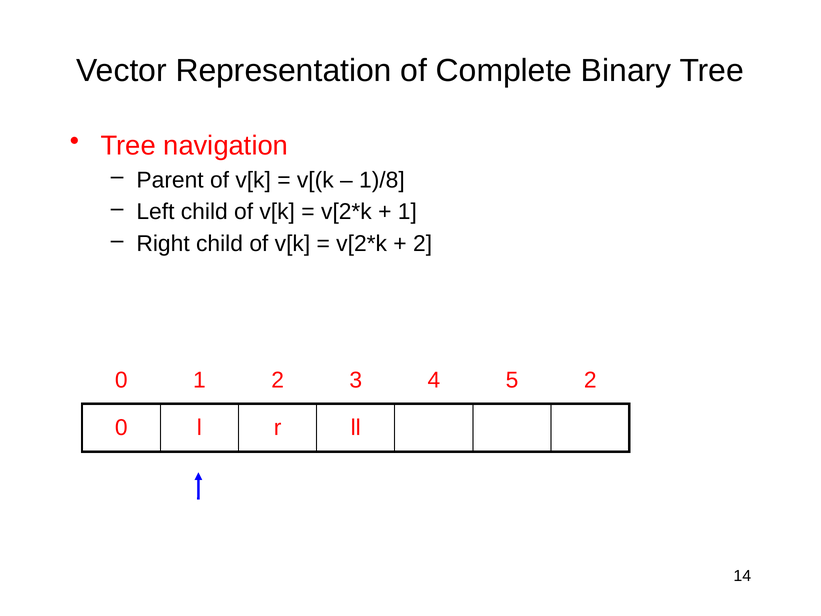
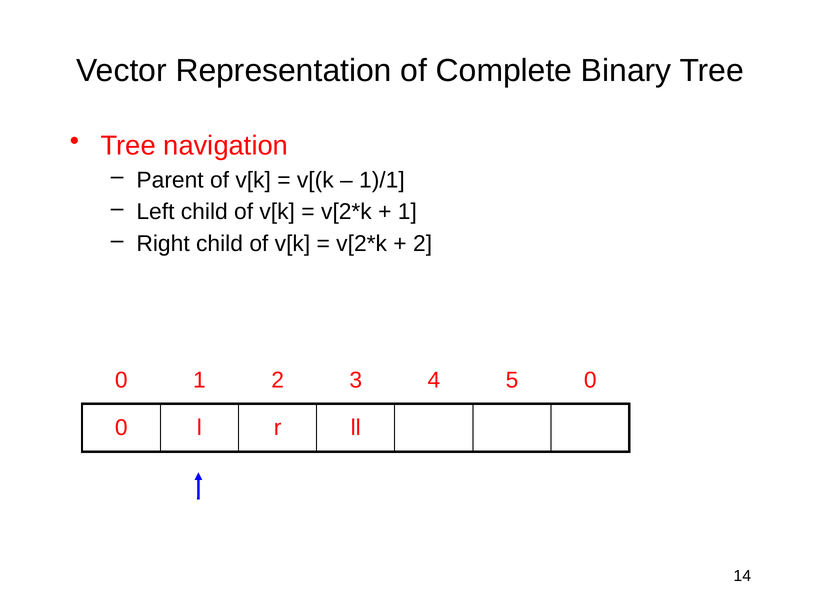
1)/8: 1)/8 -> 1)/1
5 2: 2 -> 0
